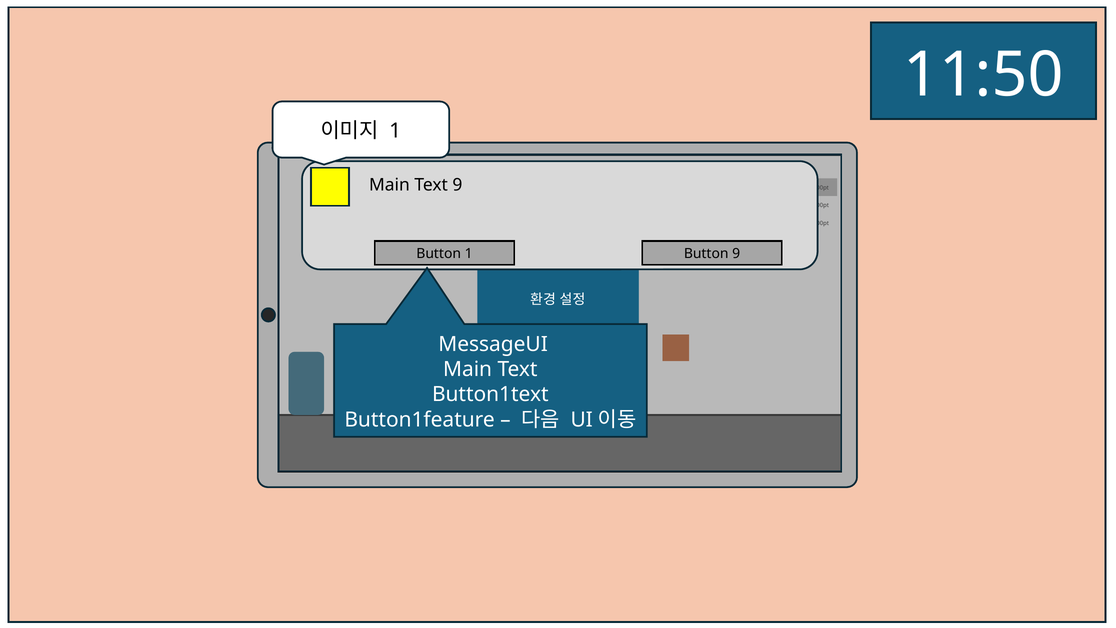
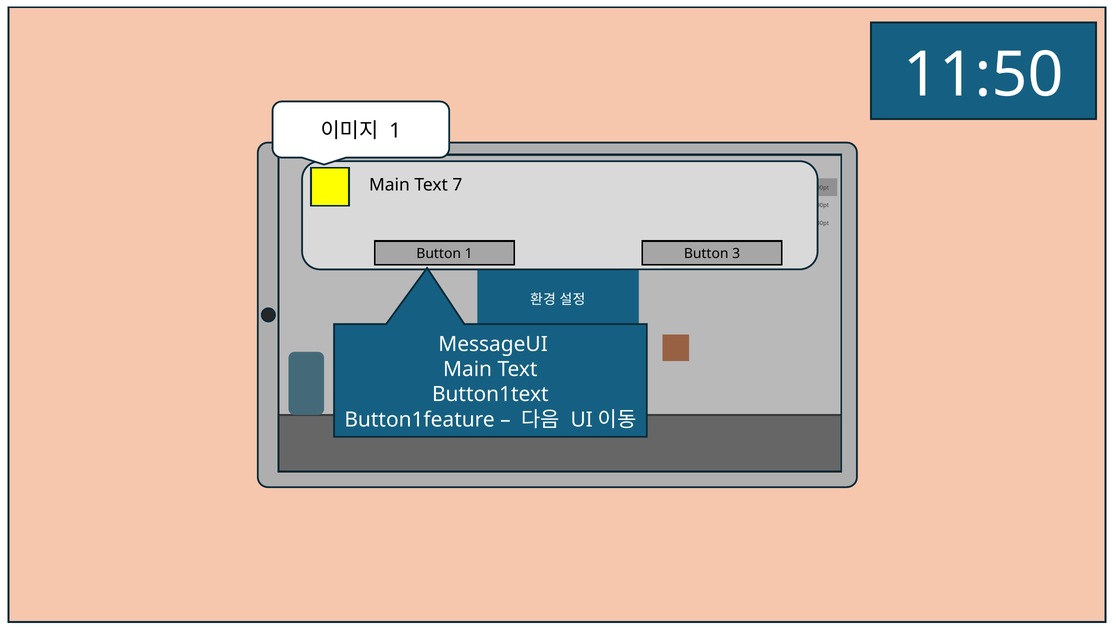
Text 9: 9 -> 7
Button 9: 9 -> 3
